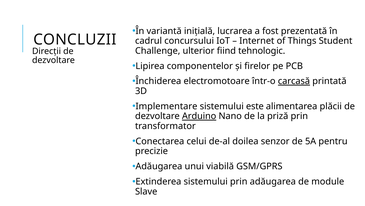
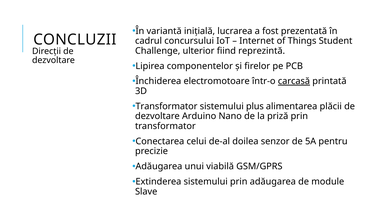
tehnologic: tehnologic -> reprezintă
Implementare at (166, 106): Implementare -> Transformator
este: este -> plus
Arduino underline: present -> none
